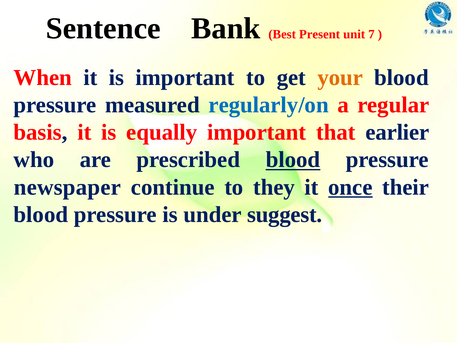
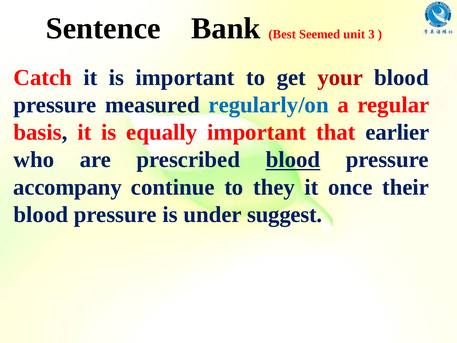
Present: Present -> Seemed
7: 7 -> 3
When: When -> Catch
your colour: orange -> red
newspaper: newspaper -> accompany
once underline: present -> none
